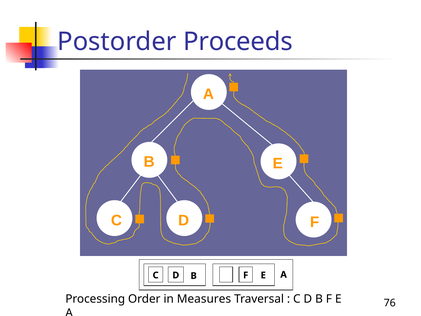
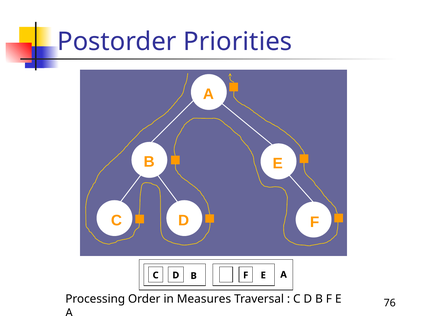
Proceeds: Proceeds -> Priorities
